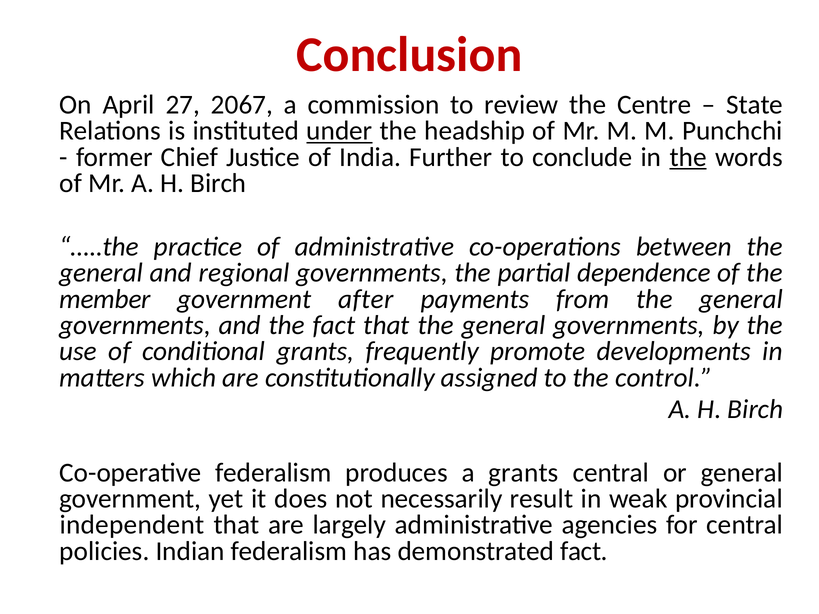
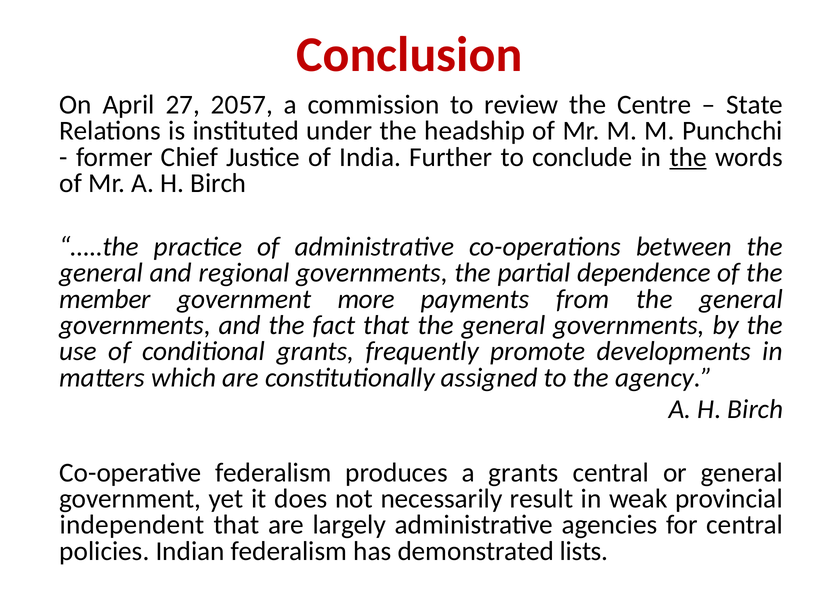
2067: 2067 -> 2057
under underline: present -> none
after: after -> more
control: control -> agency
demonstrated fact: fact -> lists
